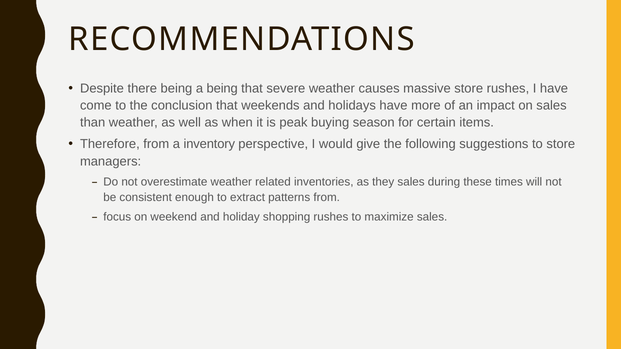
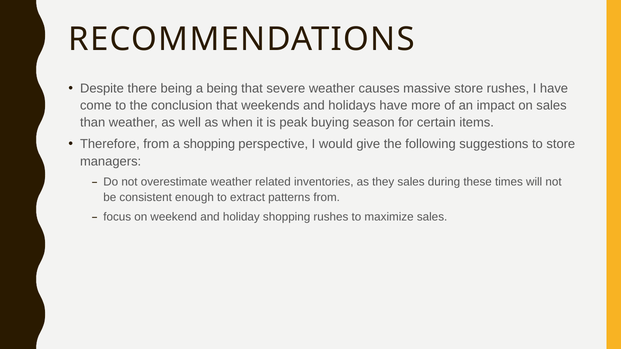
a inventory: inventory -> shopping
